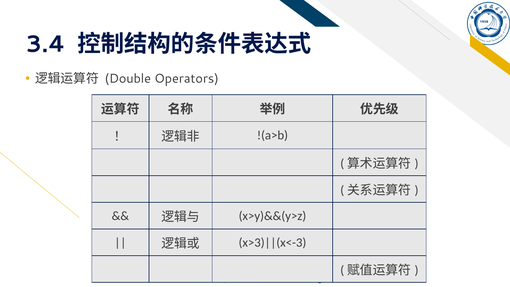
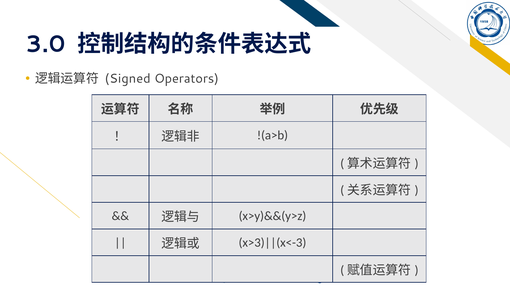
3.4: 3.4 -> 3.0
Double: Double -> Signed
